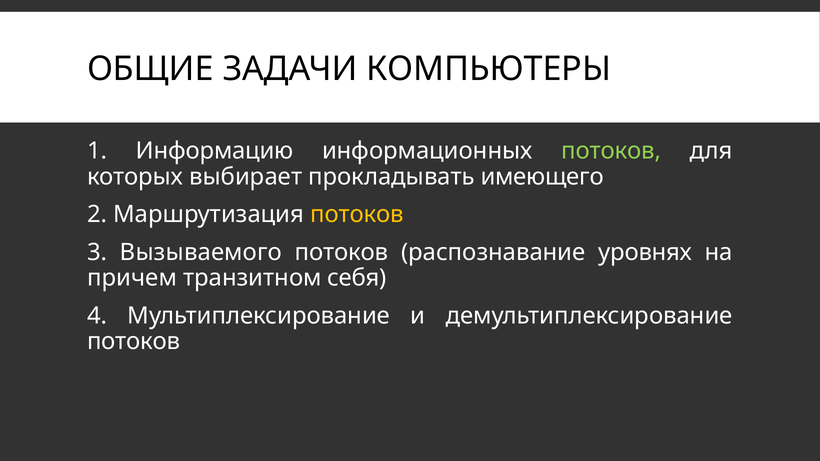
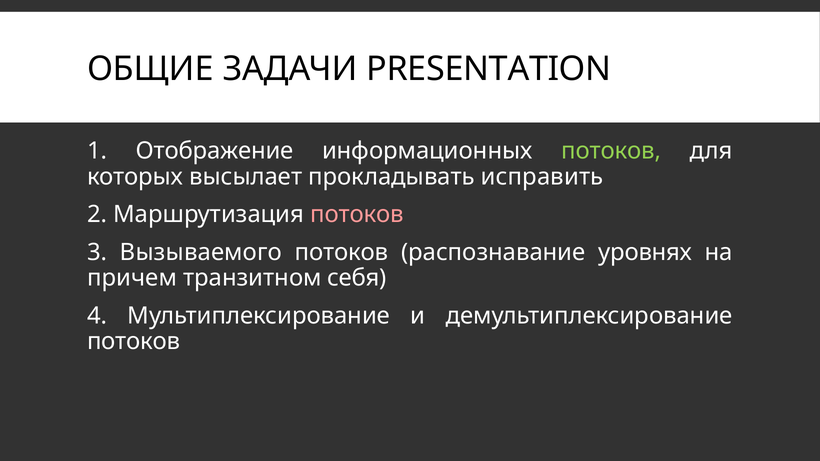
КОМПЬЮТЕРЫ: КОМПЬЮТЕРЫ -> PRESENTATION
Информацию: Информацию -> Отображение
выбирает: выбирает -> высылает
имеющего: имеющего -> исправить
потоков at (357, 215) colour: yellow -> pink
